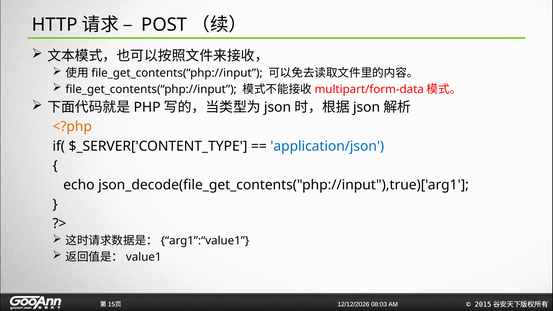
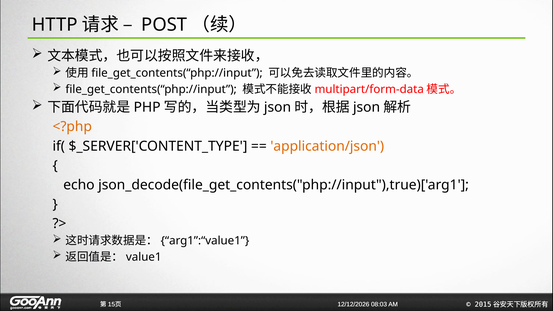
application/json colour: blue -> orange
